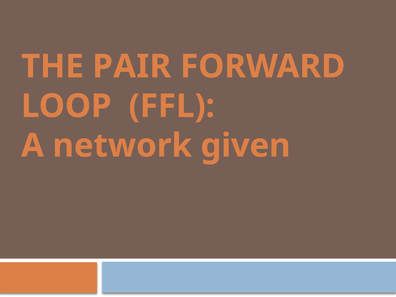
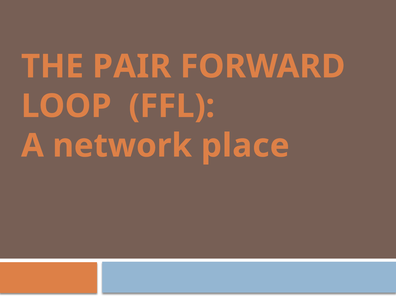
given: given -> place
